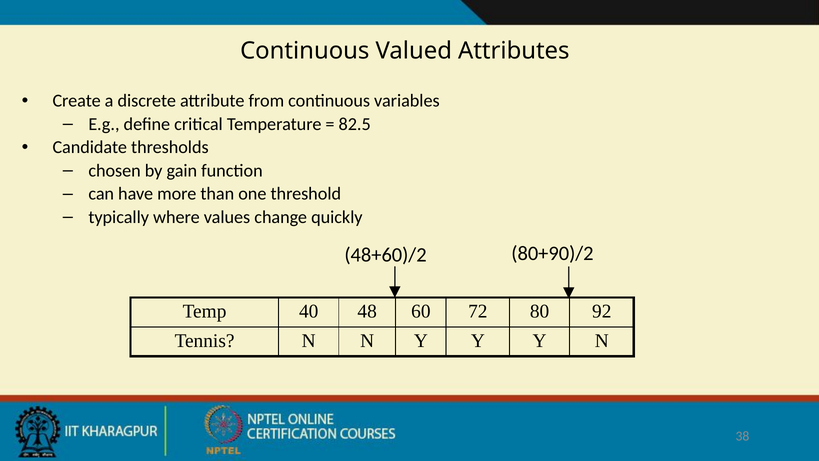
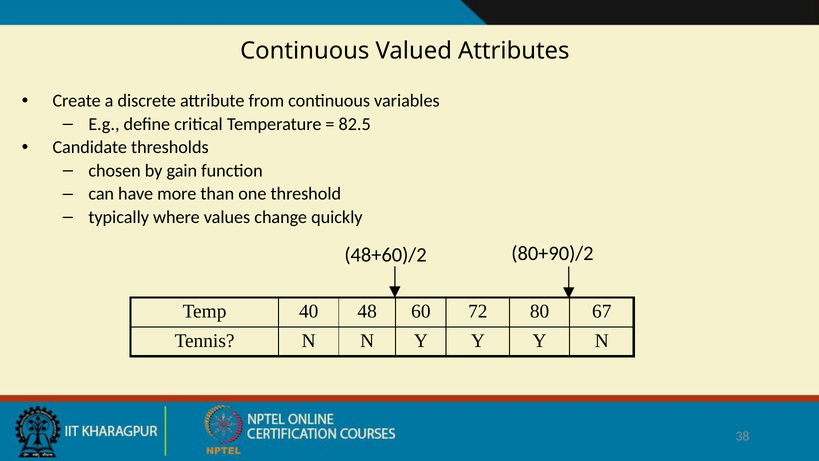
92: 92 -> 67
